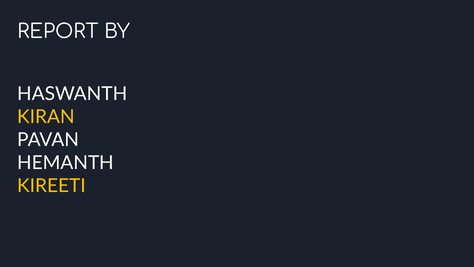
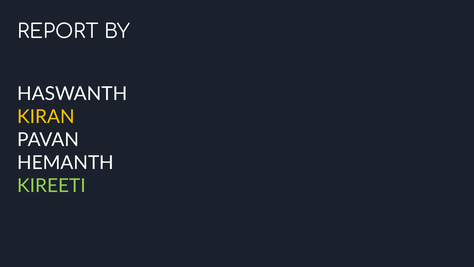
KIREETI colour: yellow -> light green
